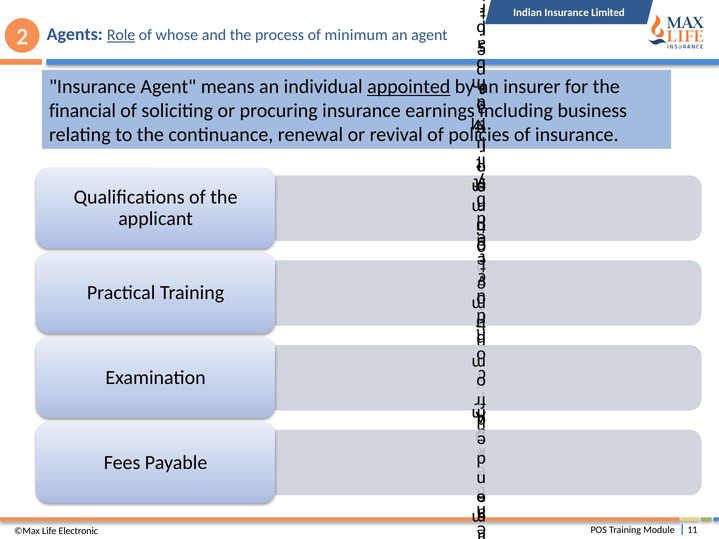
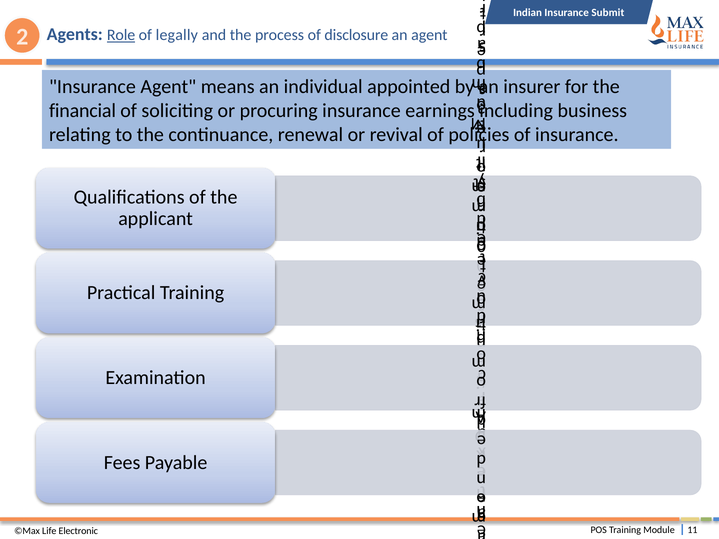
Limited: Limited -> Submit
whose: whose -> legally
minimum: minimum -> disclosure
appointed underline: present -> none
